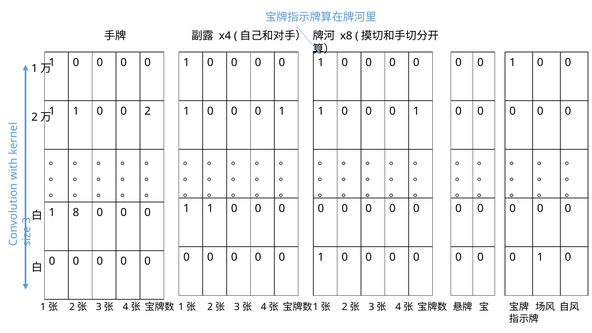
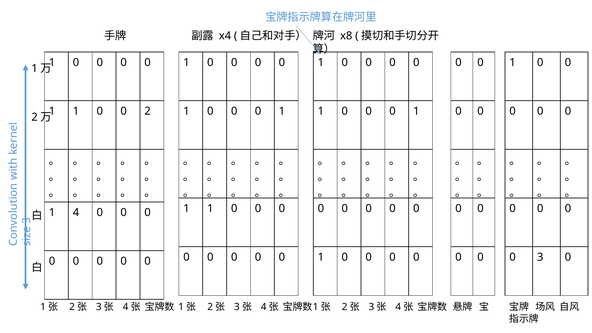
8: 8 -> 4
1 at (540, 257): 1 -> 3
